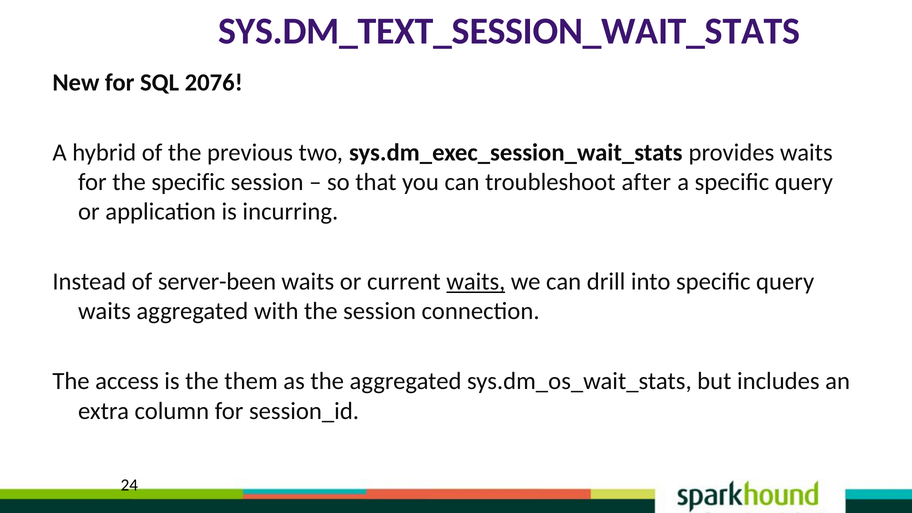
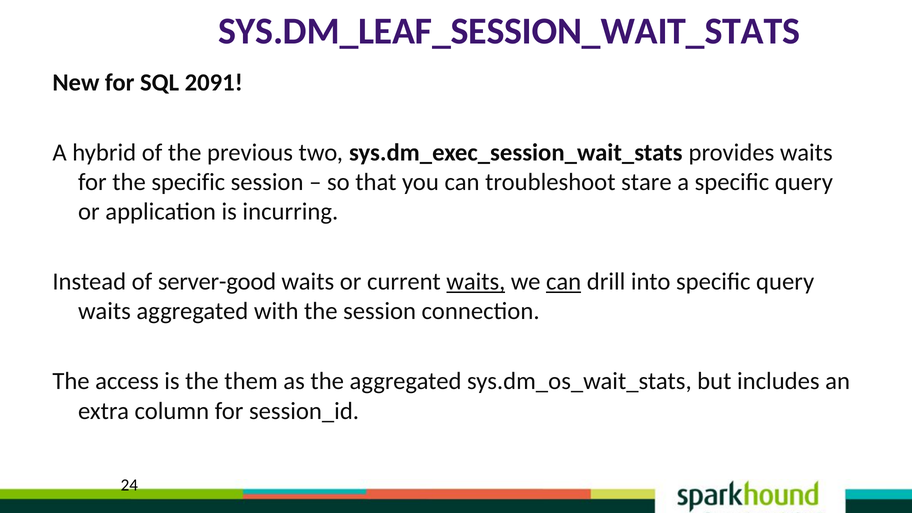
SYS.DM_TEXT_SESSION_WAIT_STATS: SYS.DM_TEXT_SESSION_WAIT_STATS -> SYS.DM_LEAF_SESSION_WAIT_STATS
2076: 2076 -> 2091
after: after -> stare
server-been: server-been -> server-good
can at (564, 282) underline: none -> present
